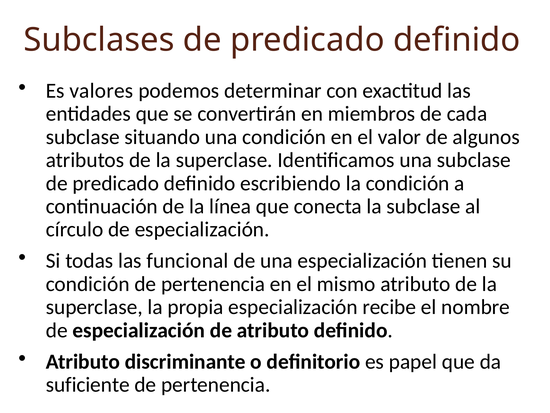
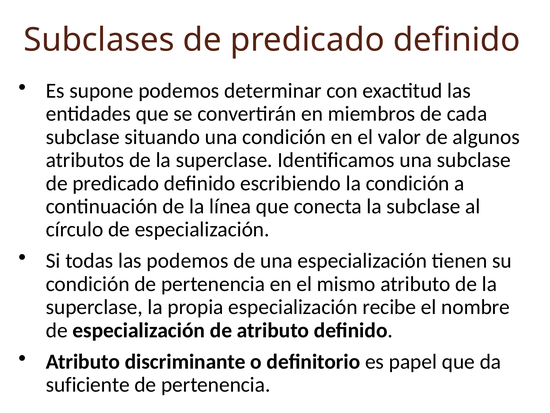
valores: valores -> supone
las funcional: funcional -> podemos
